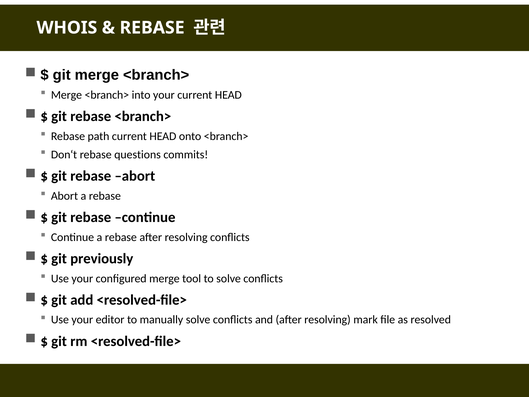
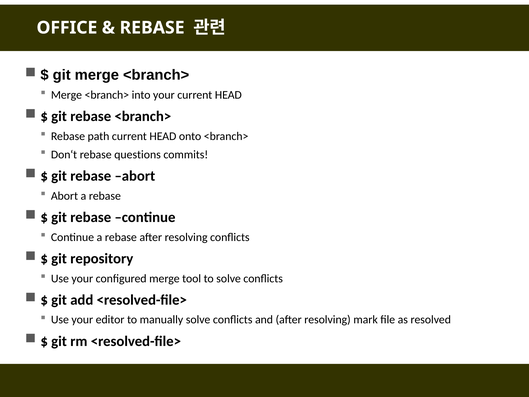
WHOIS: WHOIS -> OFFICE
previously: previously -> repository
